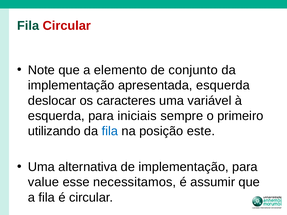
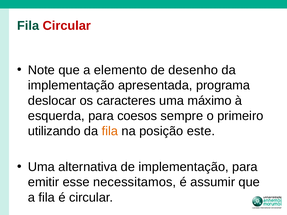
conjunto: conjunto -> desenho
apresentada esquerda: esquerda -> programa
variável: variável -> máximo
iniciais: iniciais -> coesos
fila at (110, 131) colour: blue -> orange
value: value -> emitir
